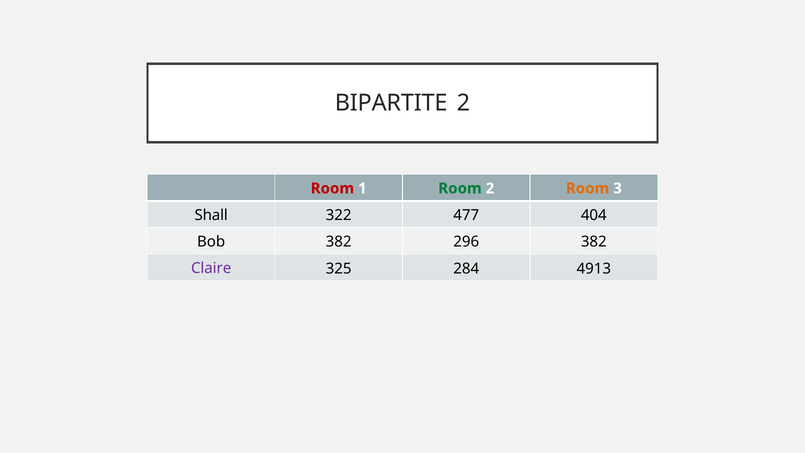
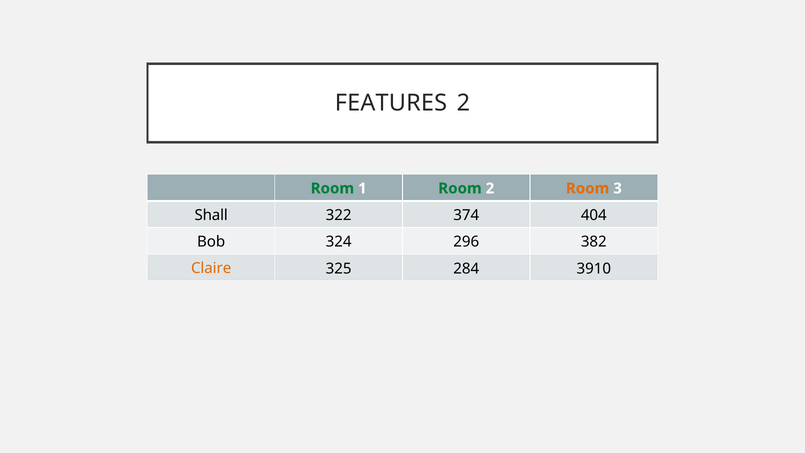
BIPARTITE: BIPARTITE -> FEATURES
Room at (332, 188) colour: red -> green
477: 477 -> 374
Bob 382: 382 -> 324
Claire colour: purple -> orange
4913: 4913 -> 3910
